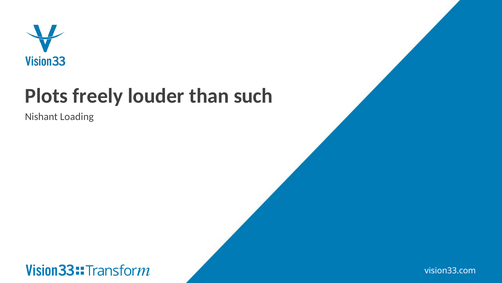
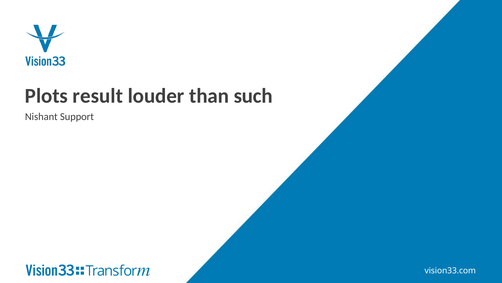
freely: freely -> result
Loading: Loading -> Support
